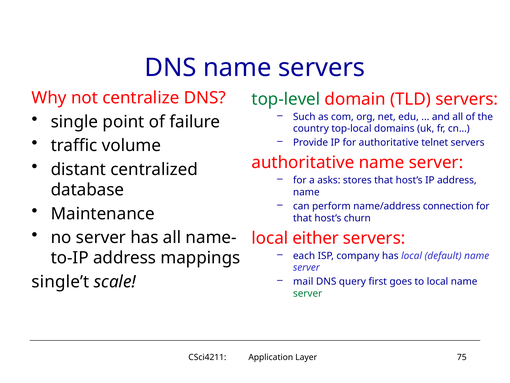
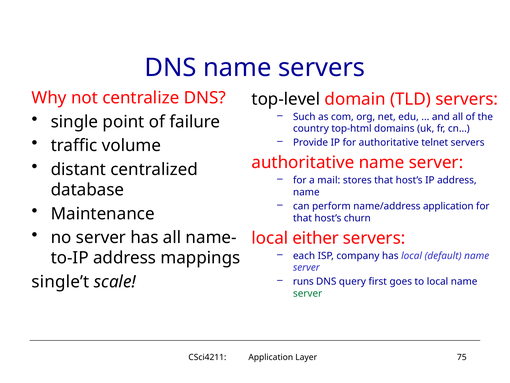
top-level colour: green -> black
top-local: top-local -> top-html
asks: asks -> mail
name/address connection: connection -> application
mail: mail -> runs
